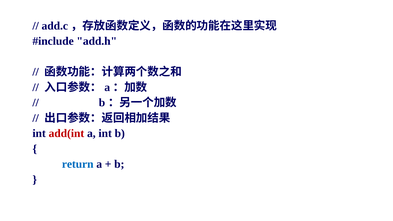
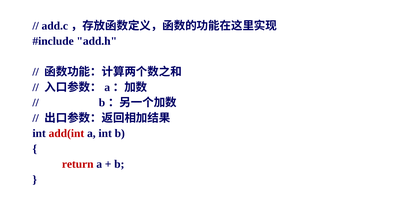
return colour: blue -> red
